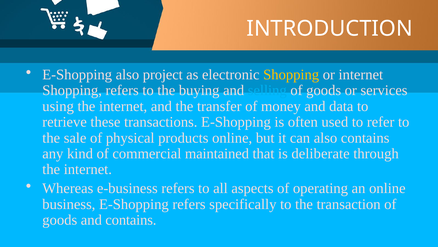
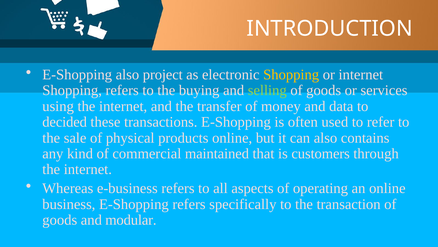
selling colour: light blue -> light green
retrieve: retrieve -> decided
deliberate: deliberate -> customers
and contains: contains -> modular
